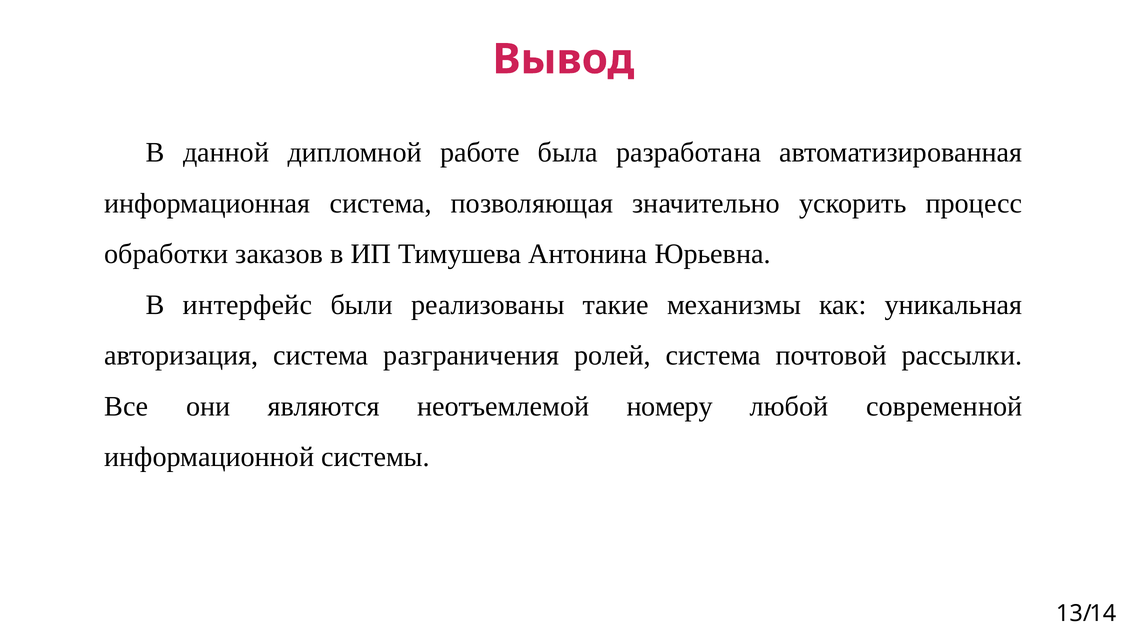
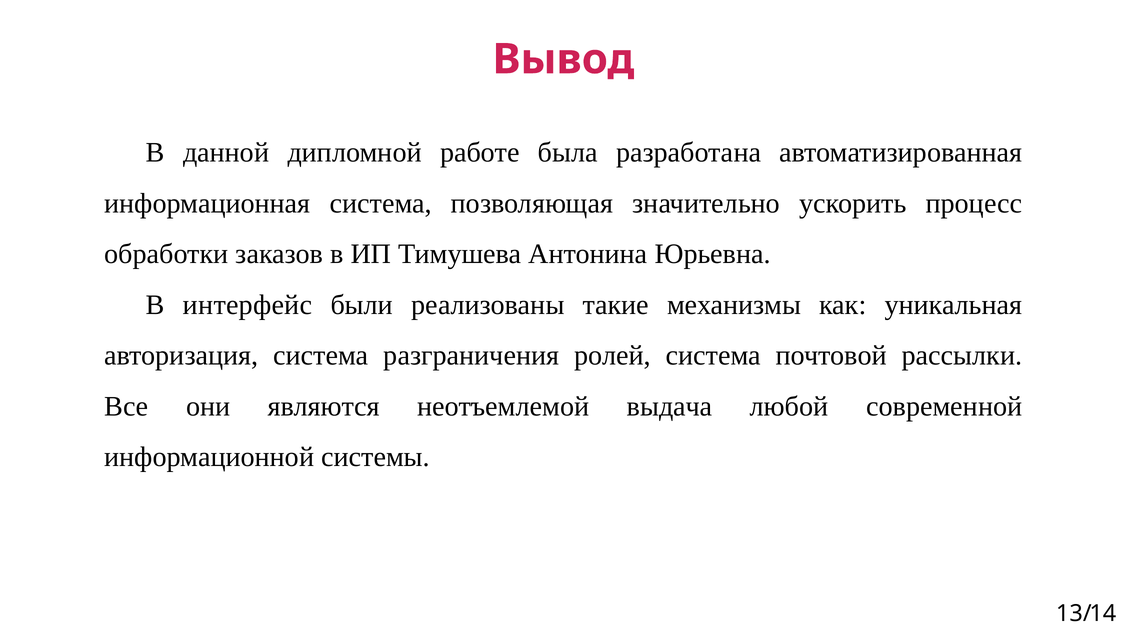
номеру: номеру -> выдача
